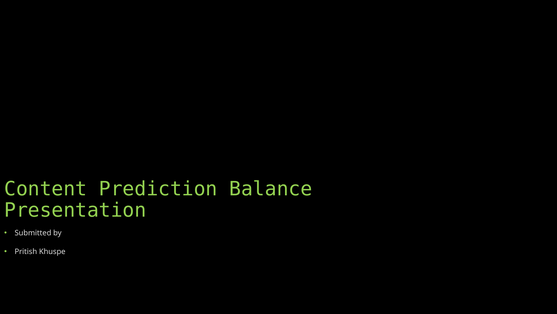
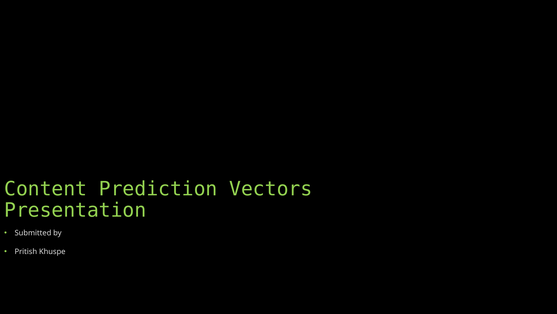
Balance: Balance -> Vectors
